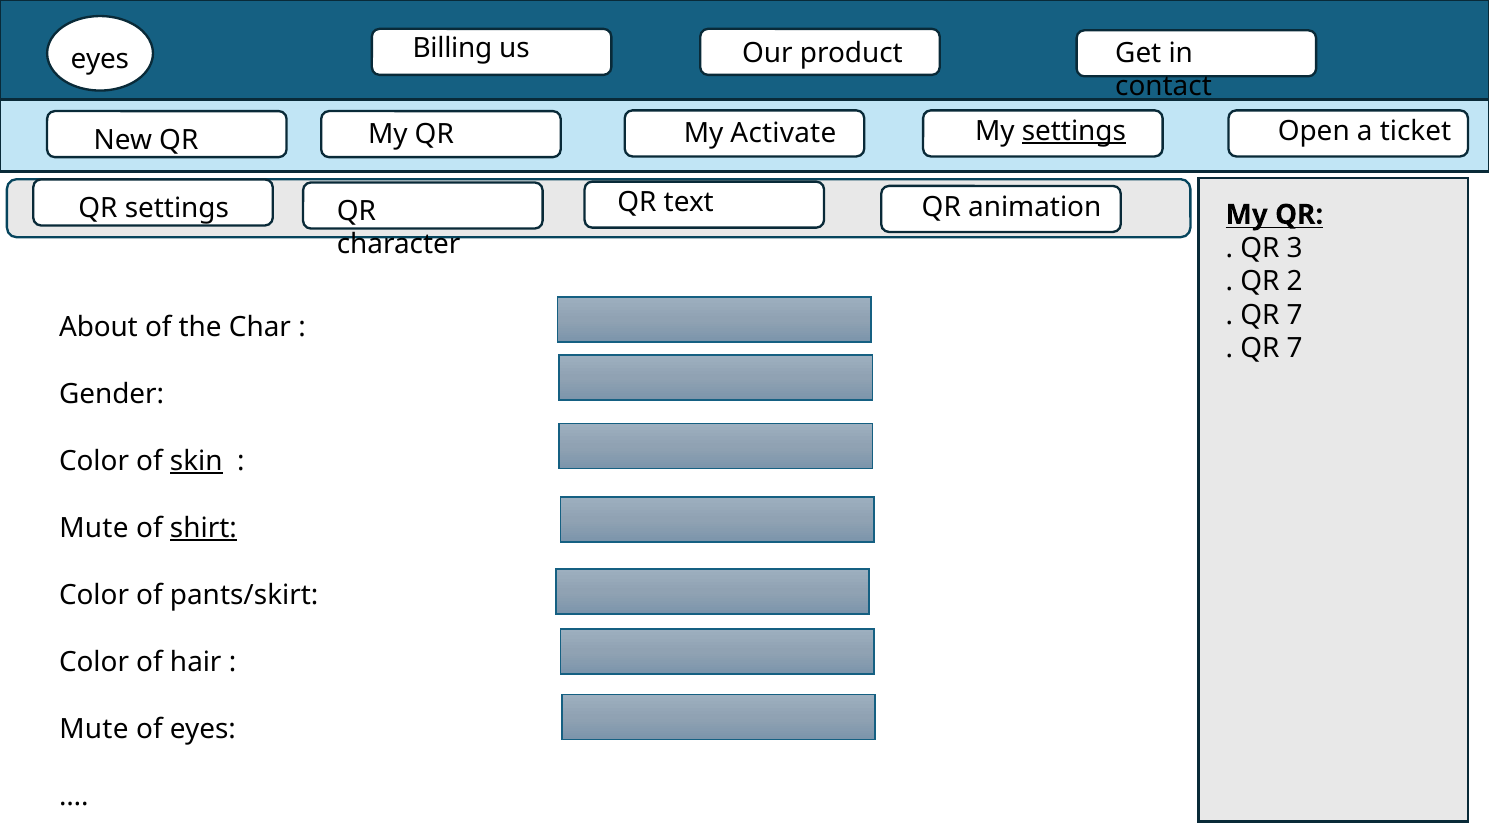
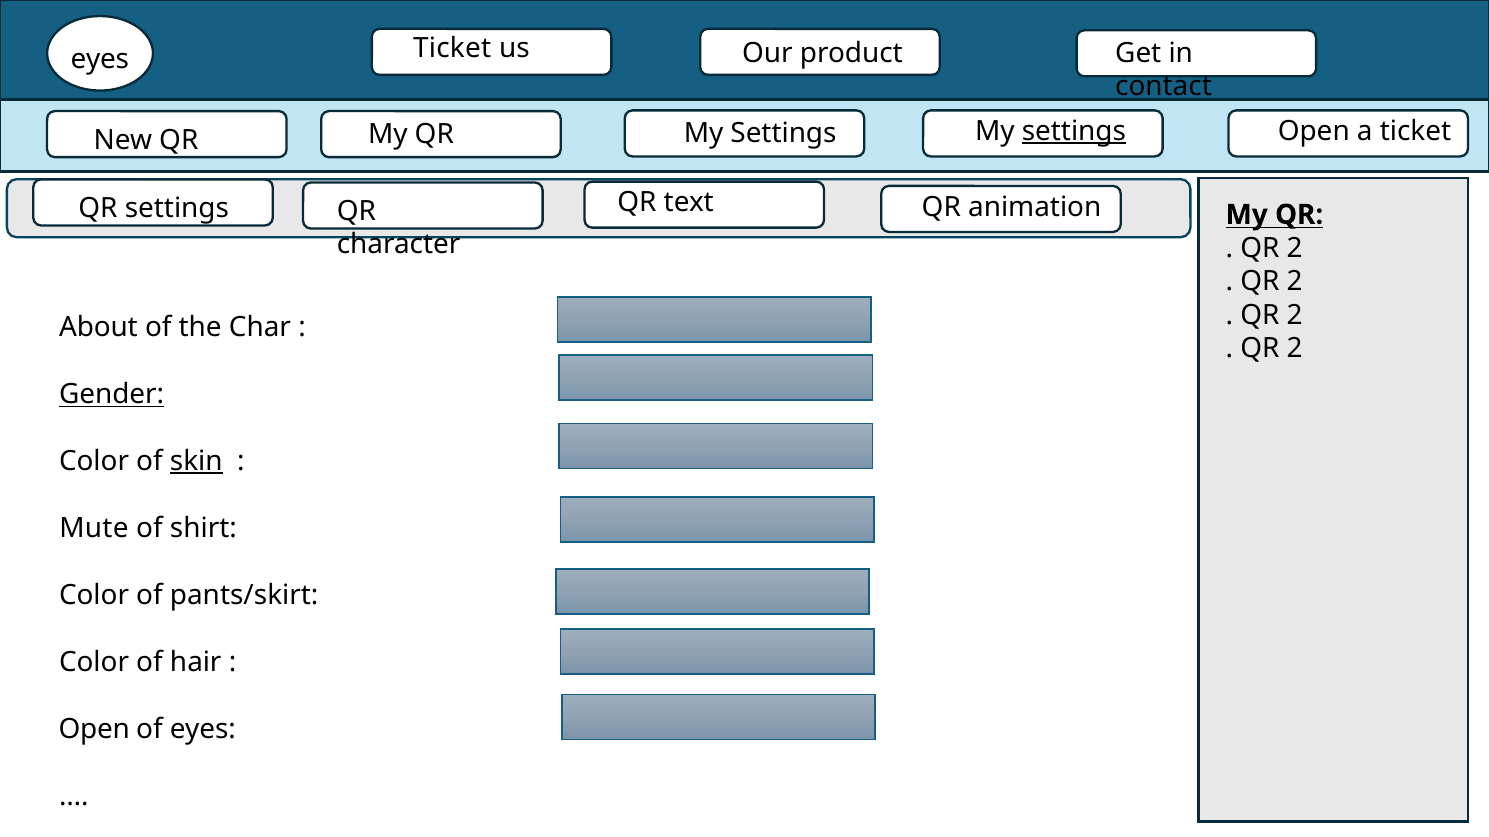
Billing at (452, 49): Billing -> Ticket
Activate at (783, 134): Activate -> Settings
3 at (1295, 248): 3 -> 2
7 at (1295, 315): 7 -> 2
7 at (1295, 349): 7 -> 2
Gender underline: none -> present
shirt underline: present -> none
Mute at (94, 730): Mute -> Open
